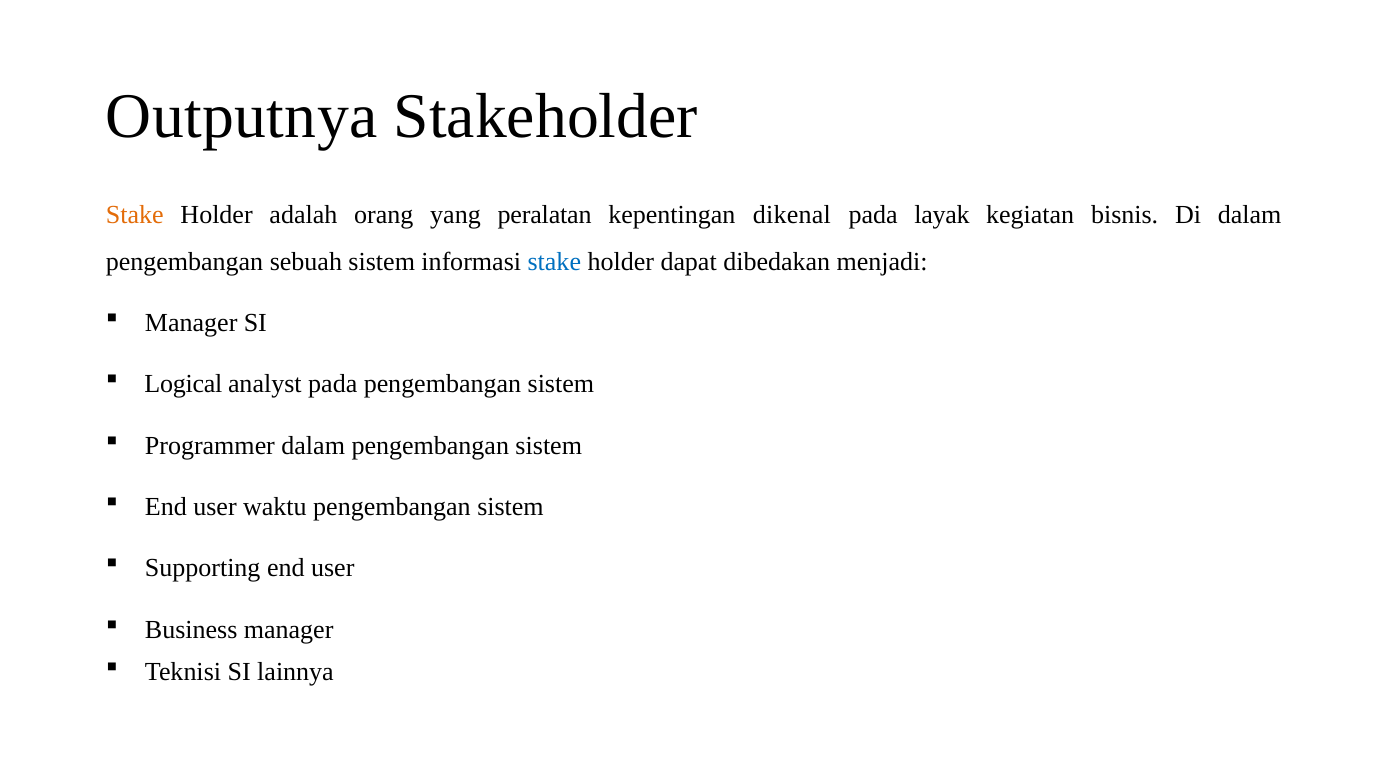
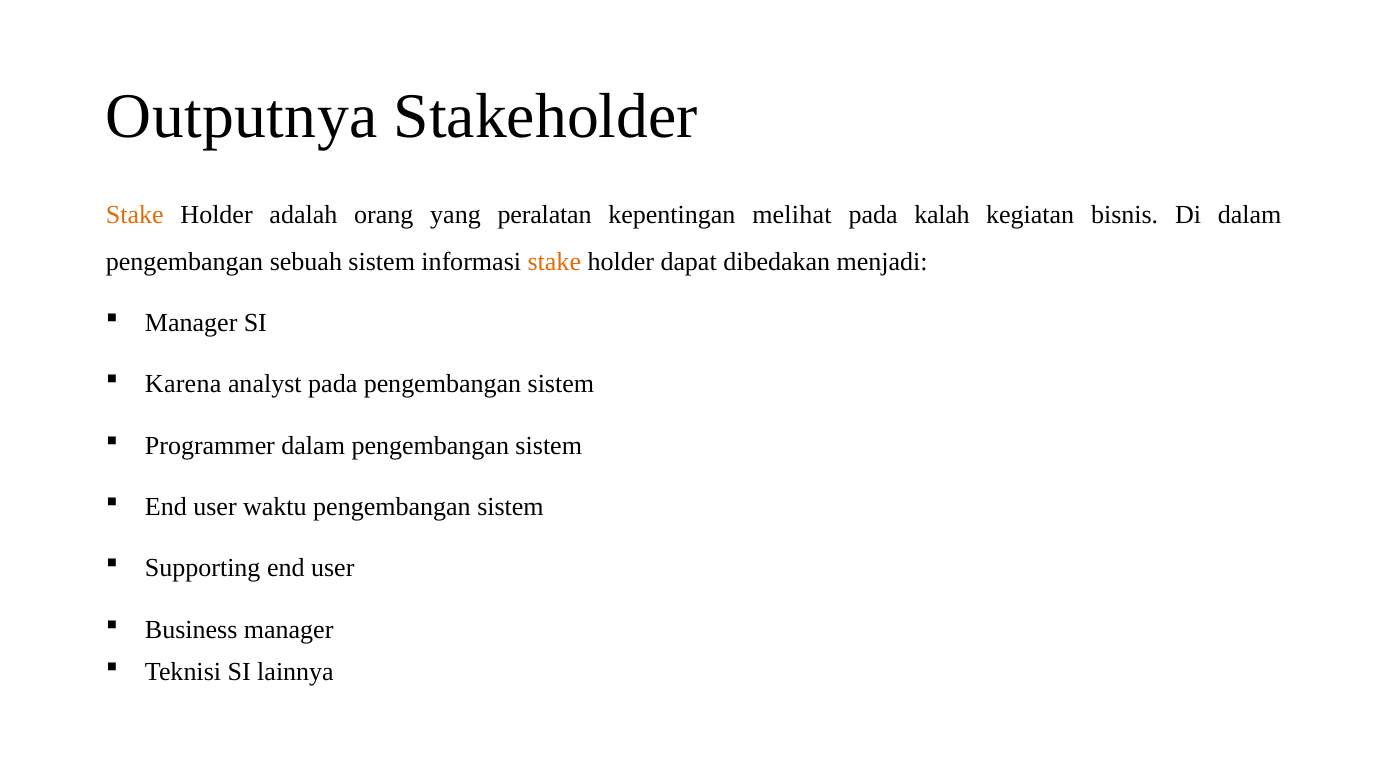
dikenal: dikenal -> melihat
layak: layak -> kalah
stake at (554, 262) colour: blue -> orange
Logical: Logical -> Karena
